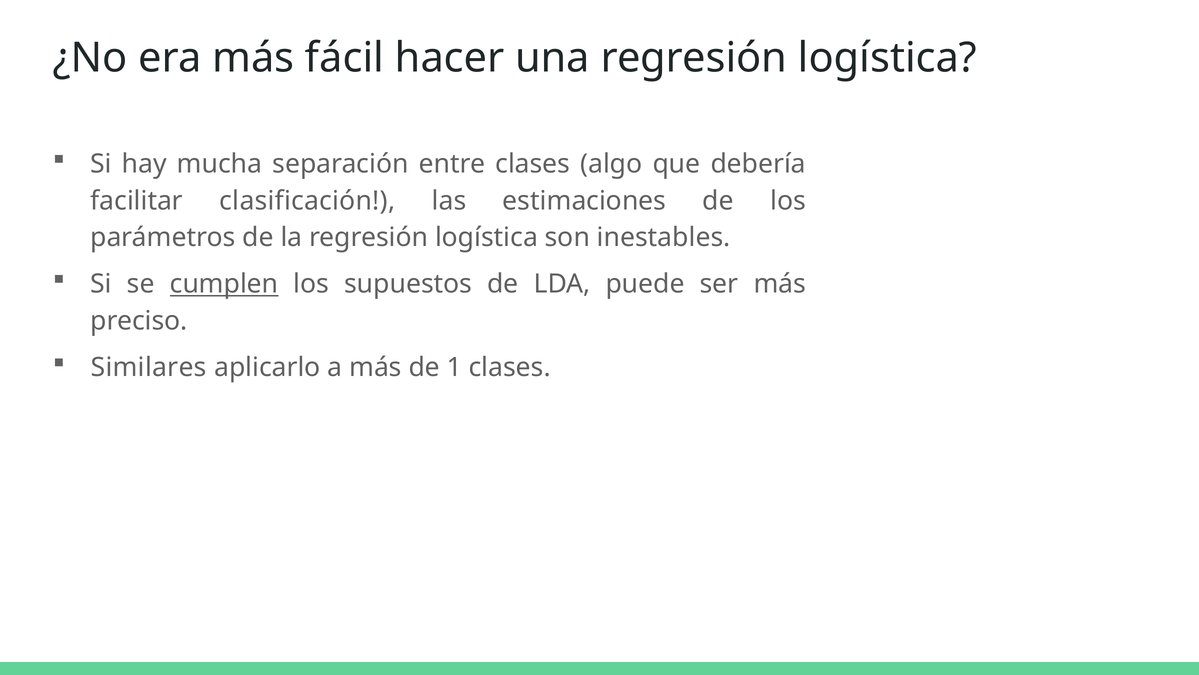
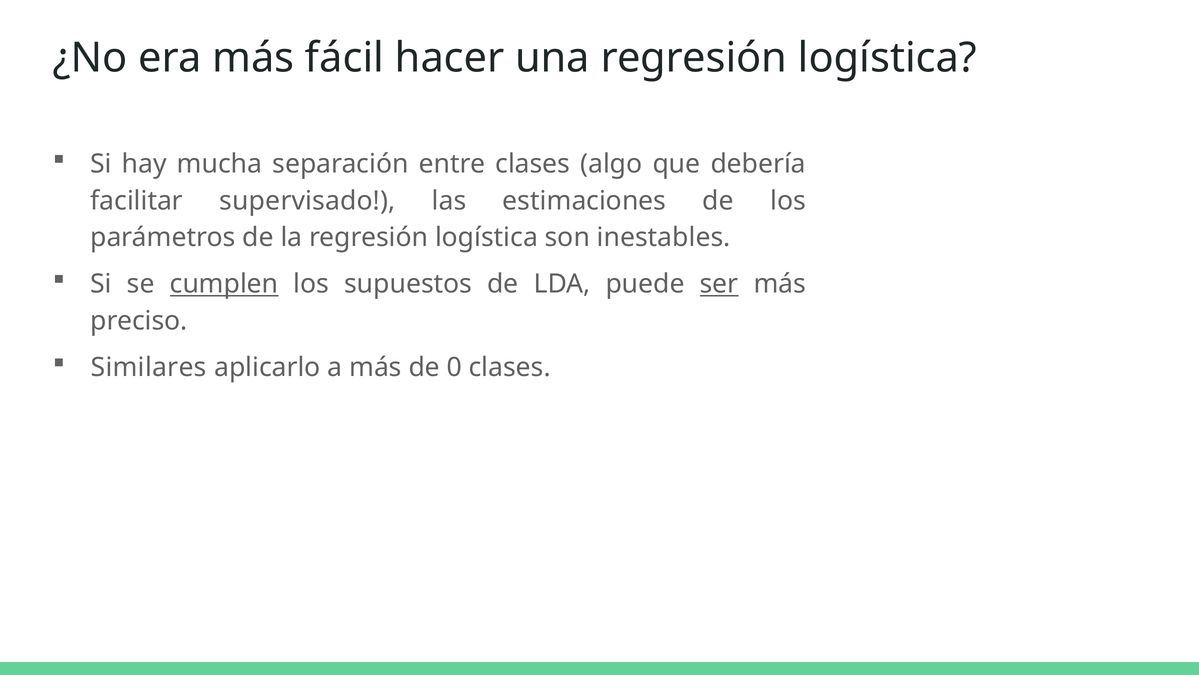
clasificación: clasificación -> supervisado
ser underline: none -> present
1: 1 -> 0
